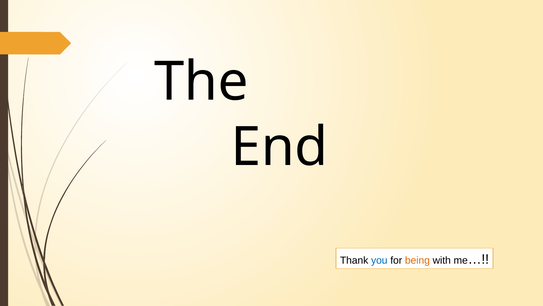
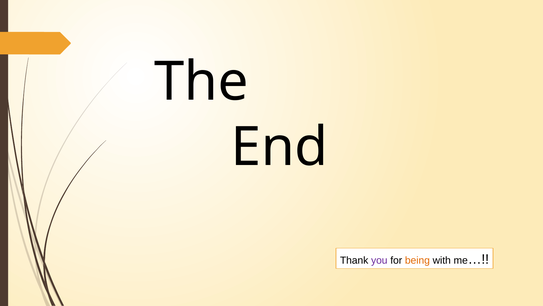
you colour: blue -> purple
